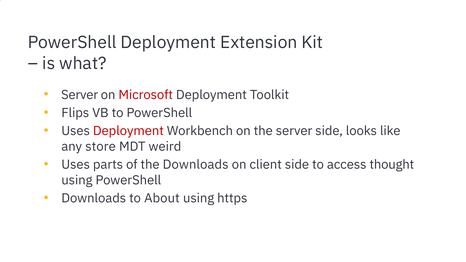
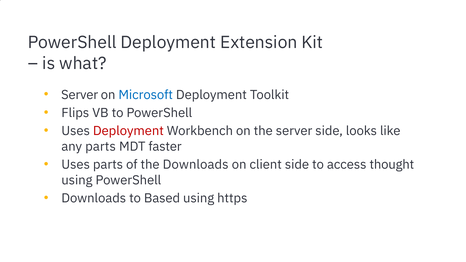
Microsoft colour: red -> blue
any store: store -> parts
weird: weird -> faster
About: About -> Based
